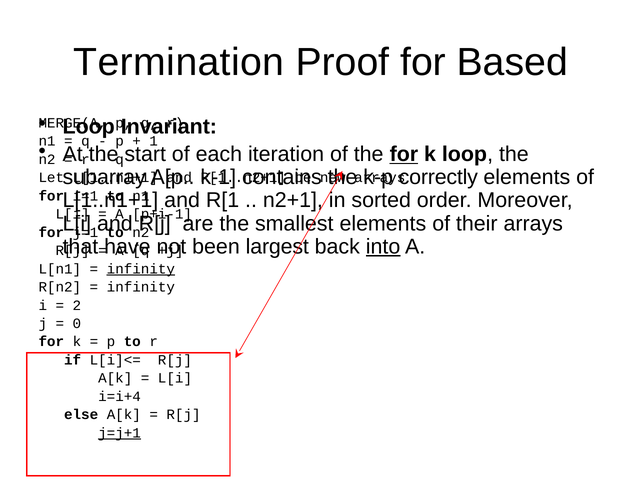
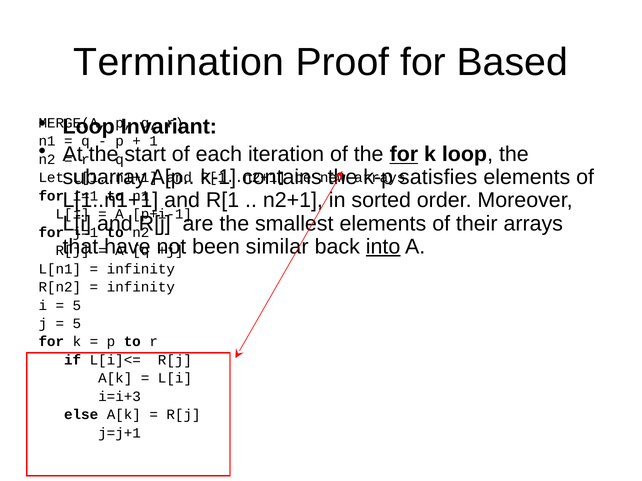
correctly: correctly -> satisfies
largest: largest -> similar
infinity at (141, 269) underline: present -> none
2 at (77, 306): 2 -> 5
0 at (77, 324): 0 -> 5
i=i+4: i=i+4 -> i=i+3
j=j+1 underline: present -> none
